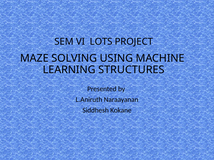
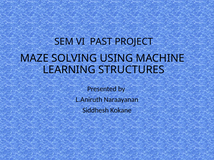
LOTS: LOTS -> PAST
